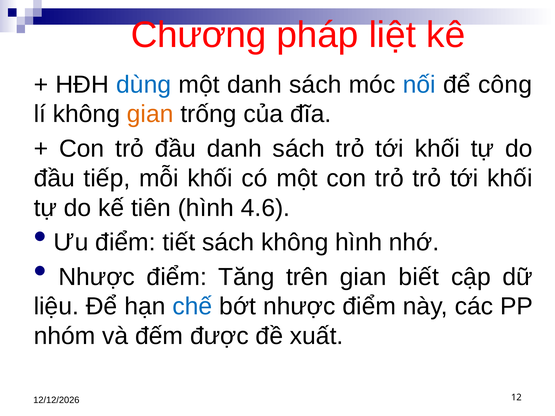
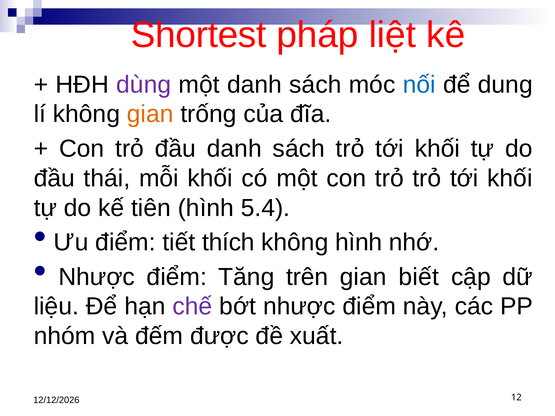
Chương: Chương -> Shortest
dùng colour: blue -> purple
công: công -> dung
tiếp: tiếp -> thái
4.6: 4.6 -> 5.4
tiết sách: sách -> thích
chế colour: blue -> purple
